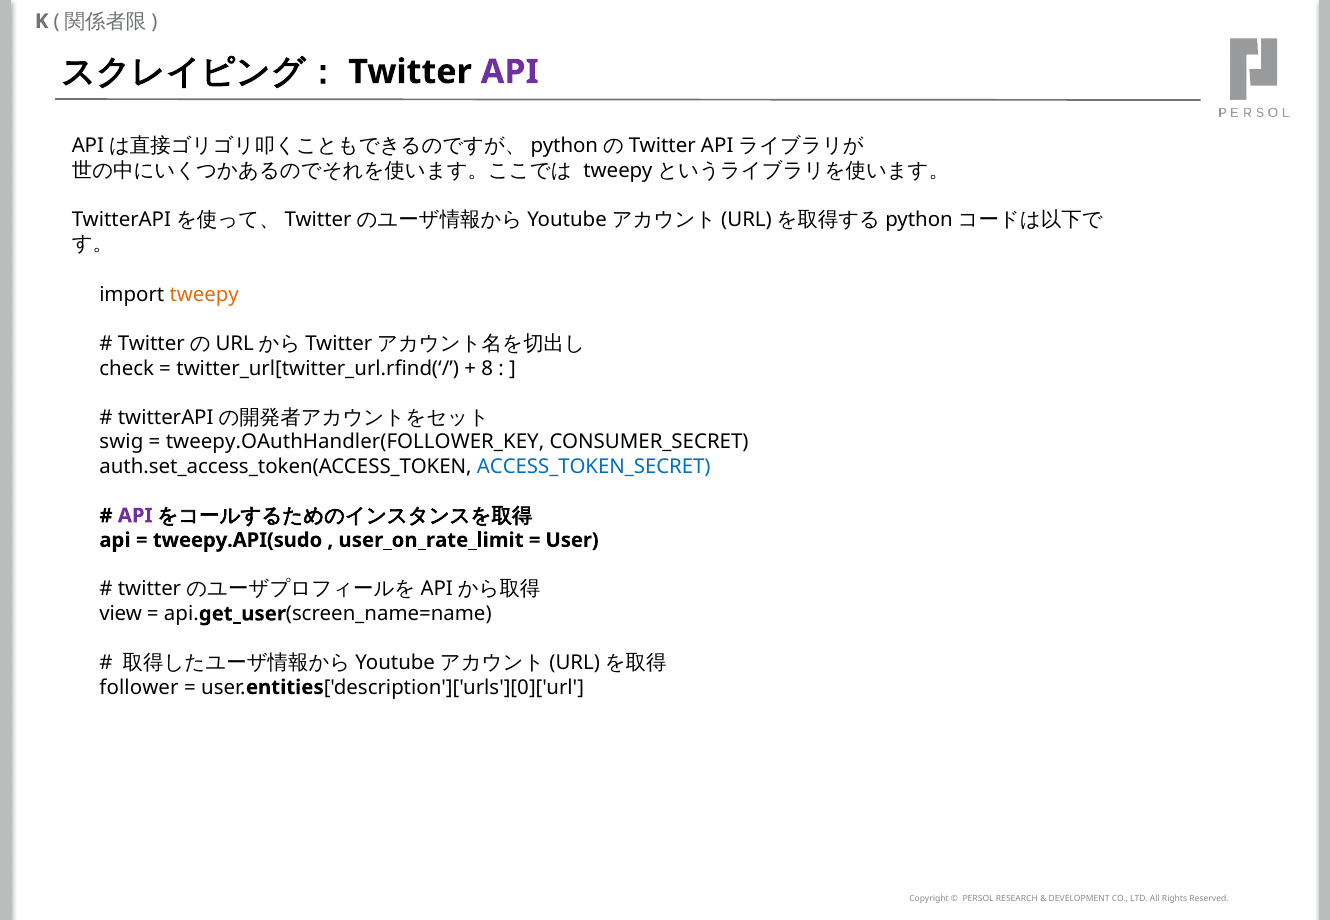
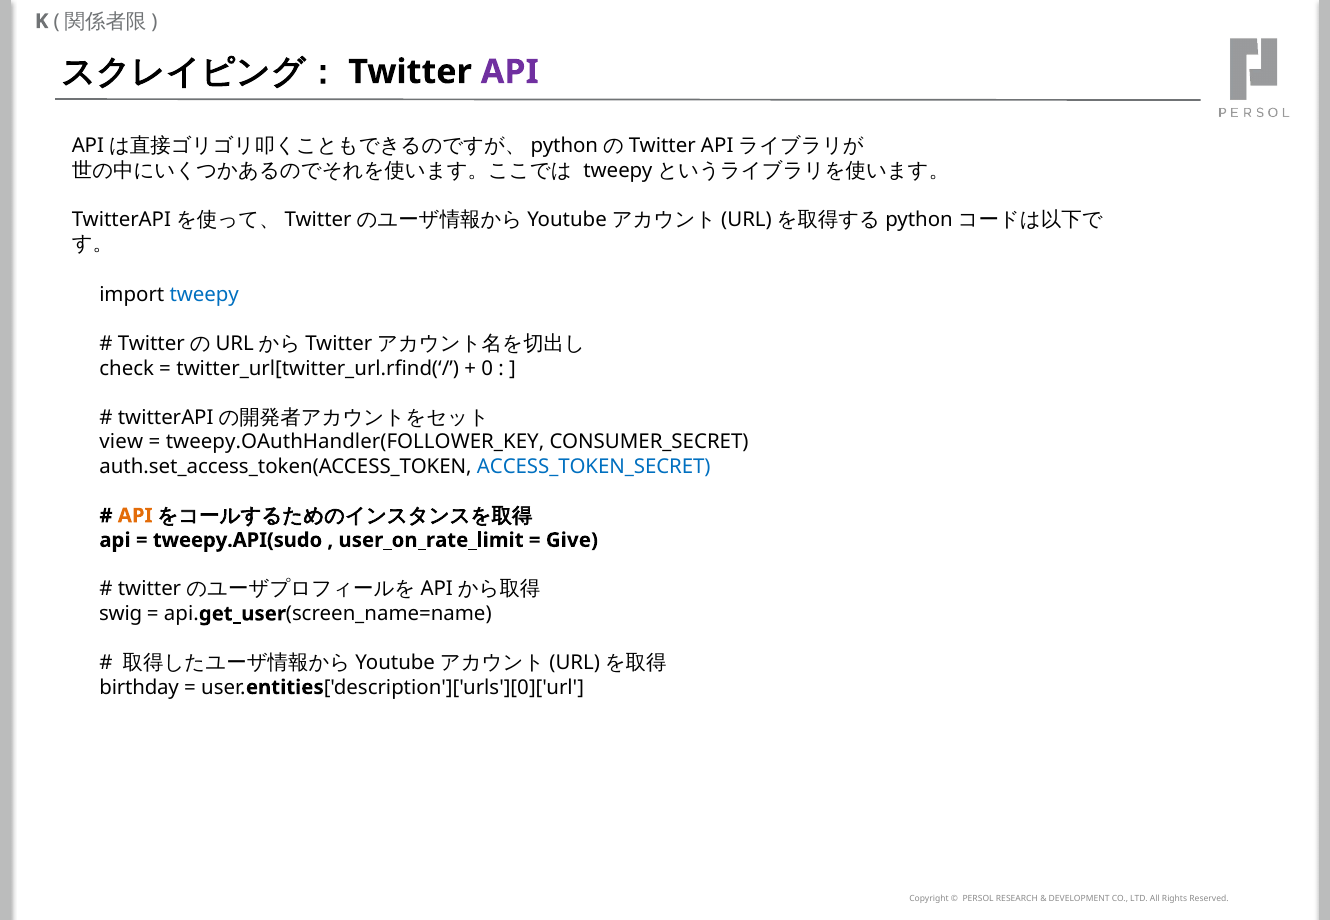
tweepy colour: orange -> blue
8: 8 -> 0
swig: swig -> view
API at (135, 516) colour: purple -> orange
User: User -> Give
view: view -> swig
follower: follower -> birthday
